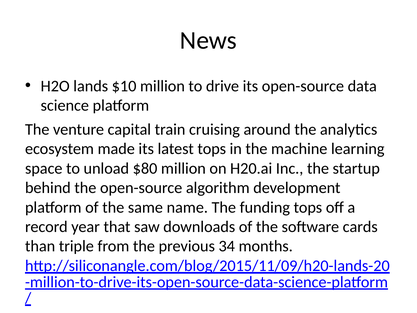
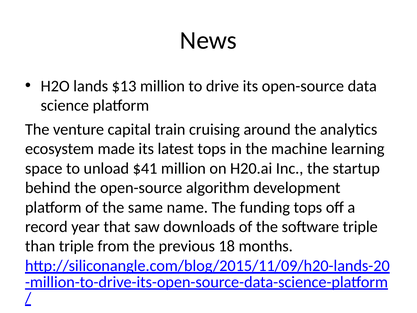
$10: $10 -> $13
$80: $80 -> $41
software cards: cards -> triple
34: 34 -> 18
